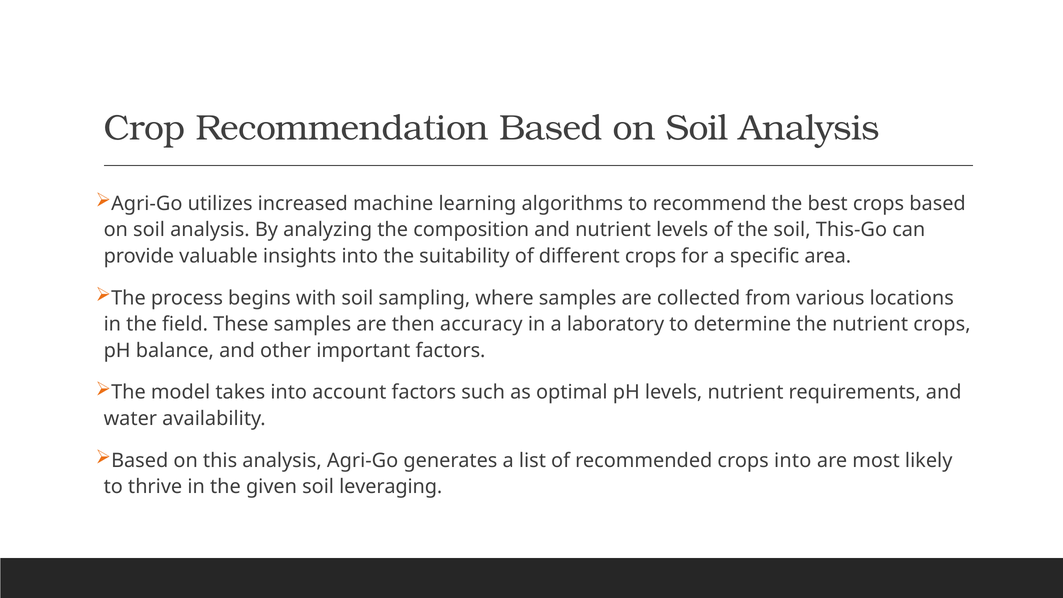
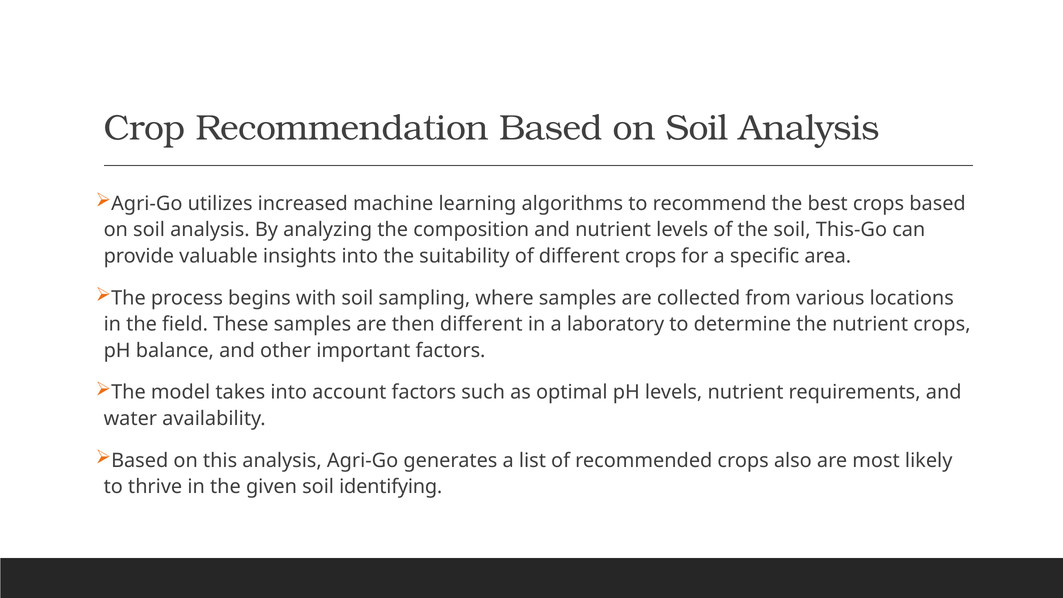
then accuracy: accuracy -> different
crops into: into -> also
leveraging: leveraging -> identifying
